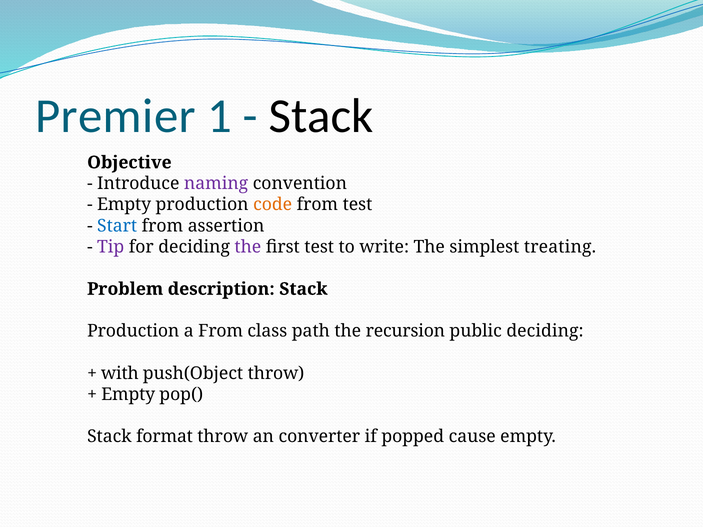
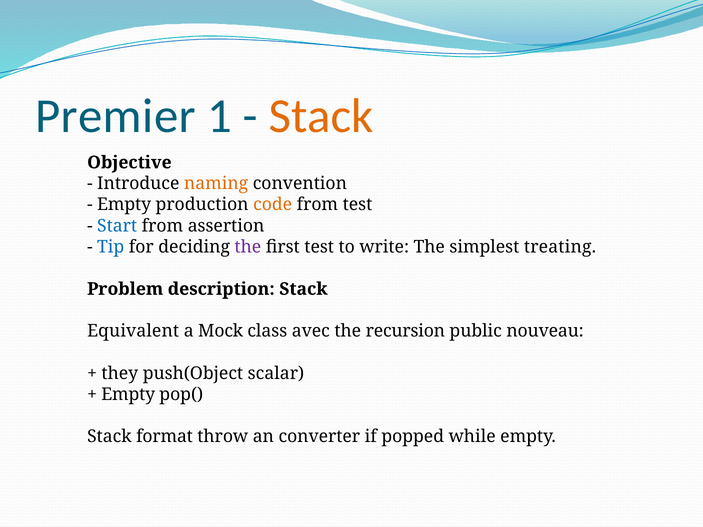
Stack at (321, 116) colour: black -> orange
naming colour: purple -> orange
Tip colour: purple -> blue
Production at (133, 331): Production -> Equivalent
a From: From -> Mock
path: path -> avec
public deciding: deciding -> nouveau
with: with -> they
push(Object throw: throw -> scalar
cause: cause -> while
